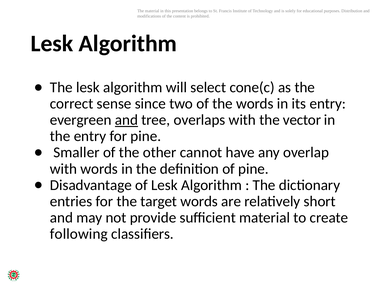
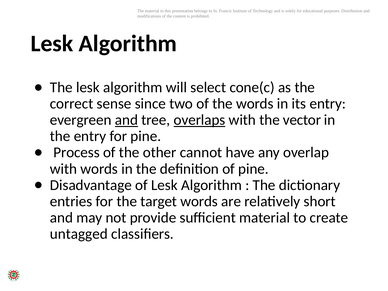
overlaps underline: none -> present
Smaller: Smaller -> Process
following: following -> untagged
